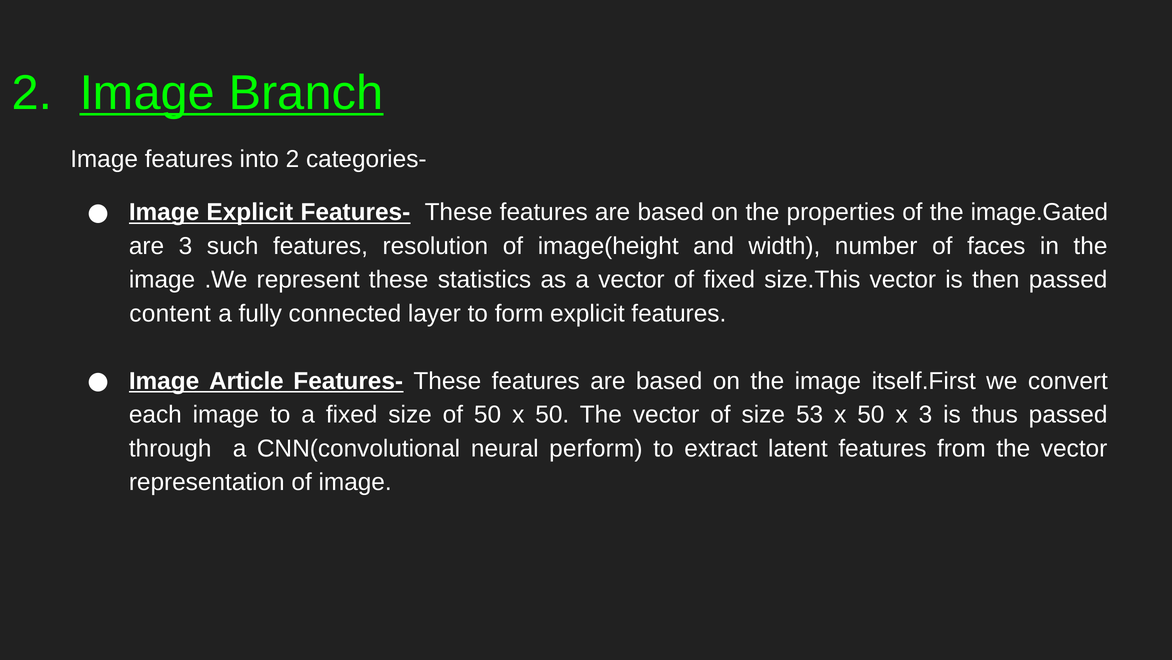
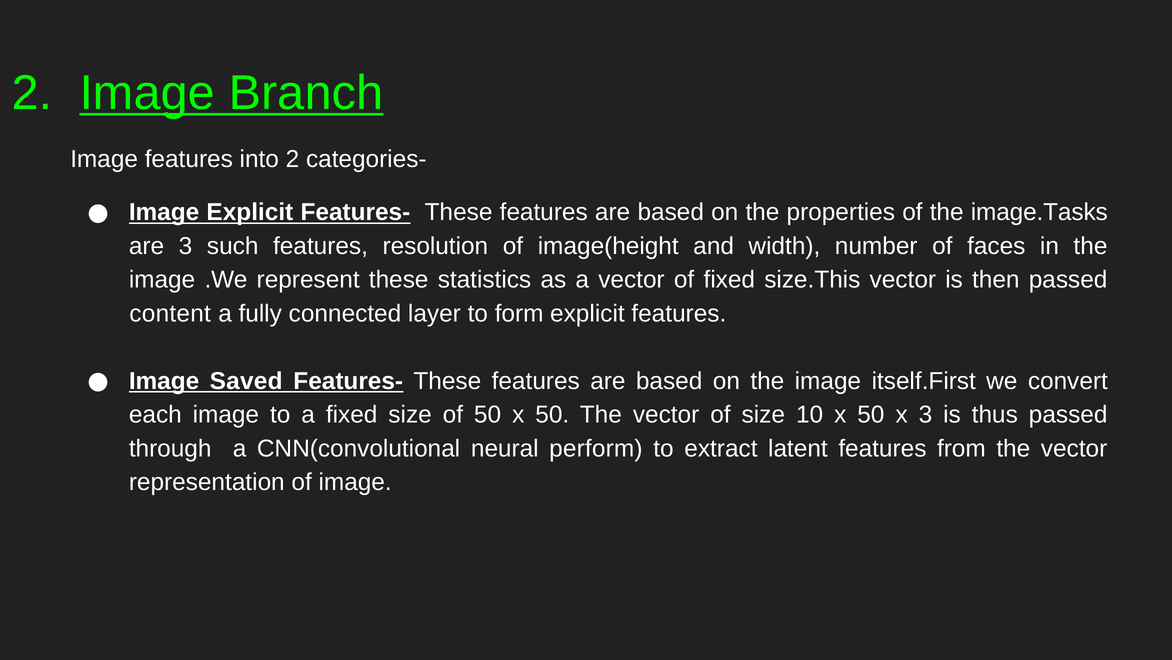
image.Gated: image.Gated -> image.Tasks
Article: Article -> Saved
53: 53 -> 10
